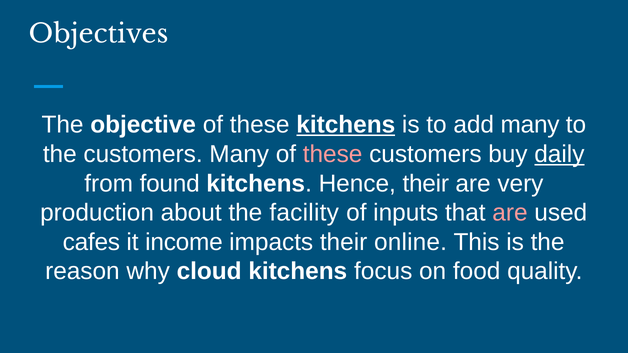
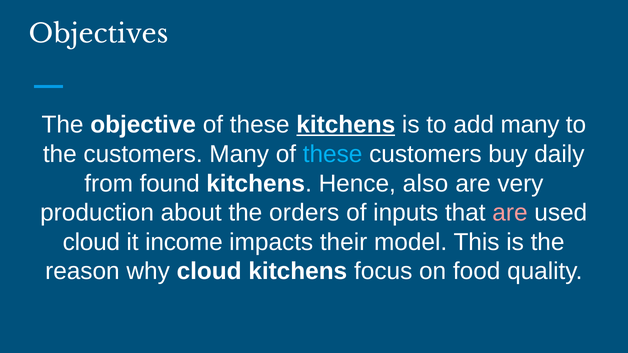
these at (333, 154) colour: pink -> light blue
daily underline: present -> none
Hence their: their -> also
facility: facility -> orders
cafes at (91, 242): cafes -> cloud
online: online -> model
